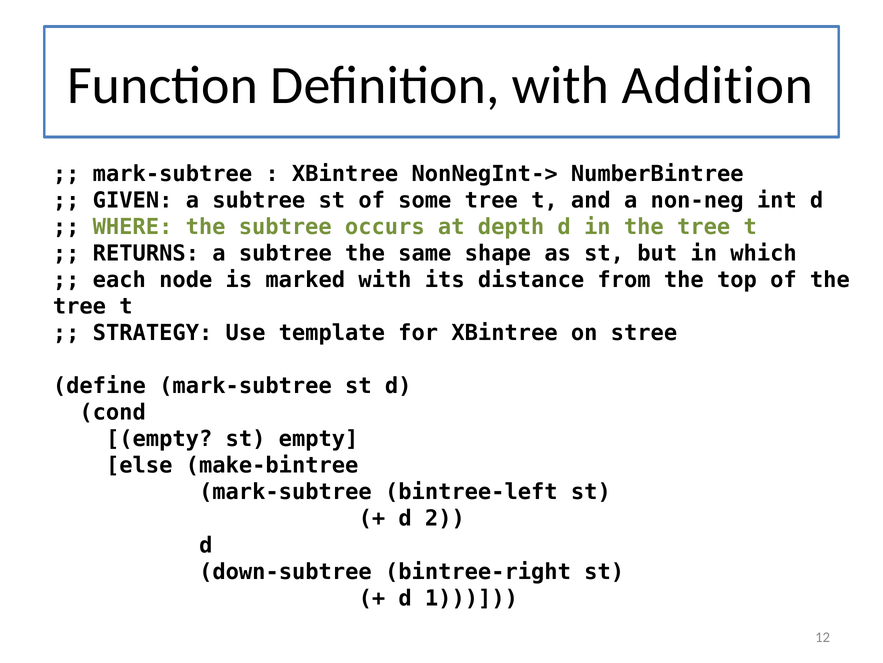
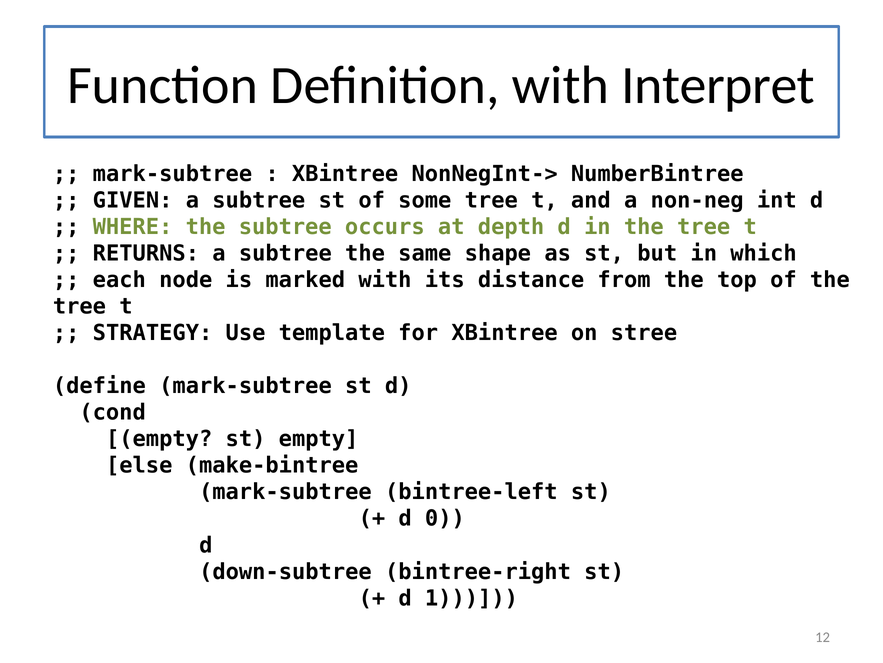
Addition: Addition -> Interpret
2: 2 -> 0
